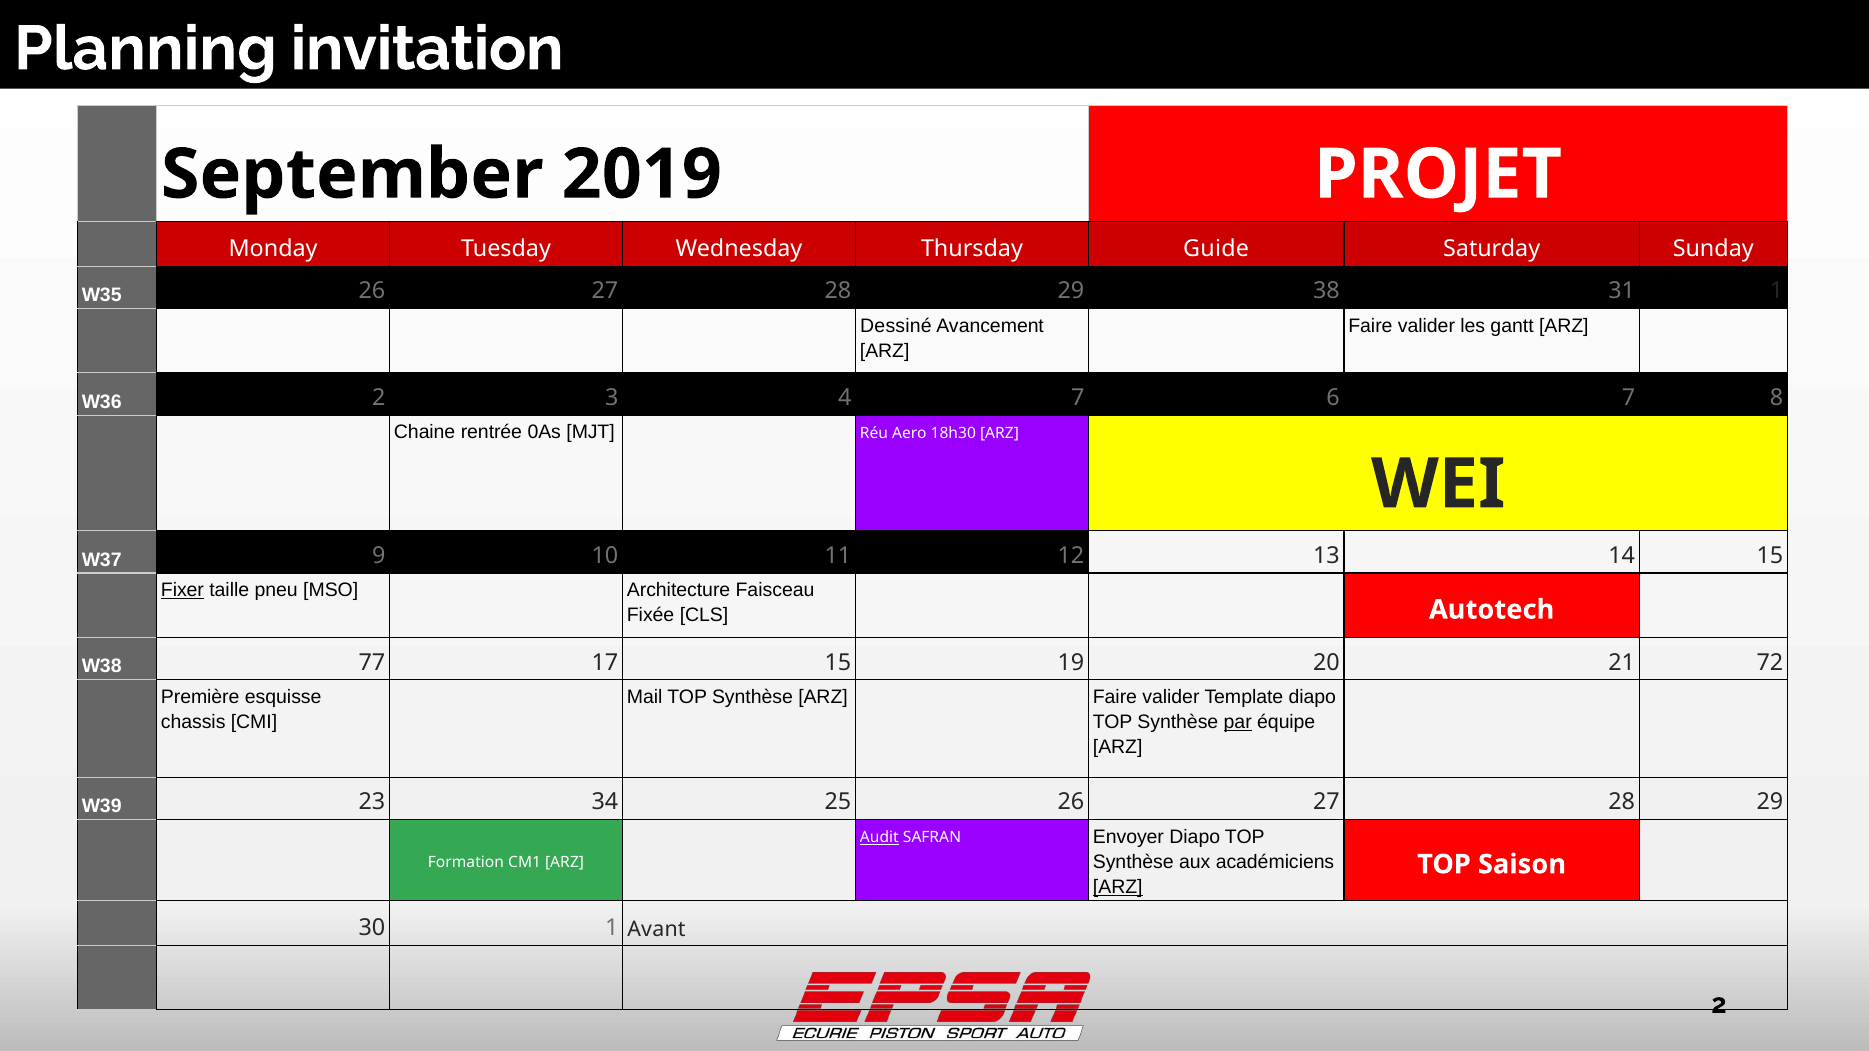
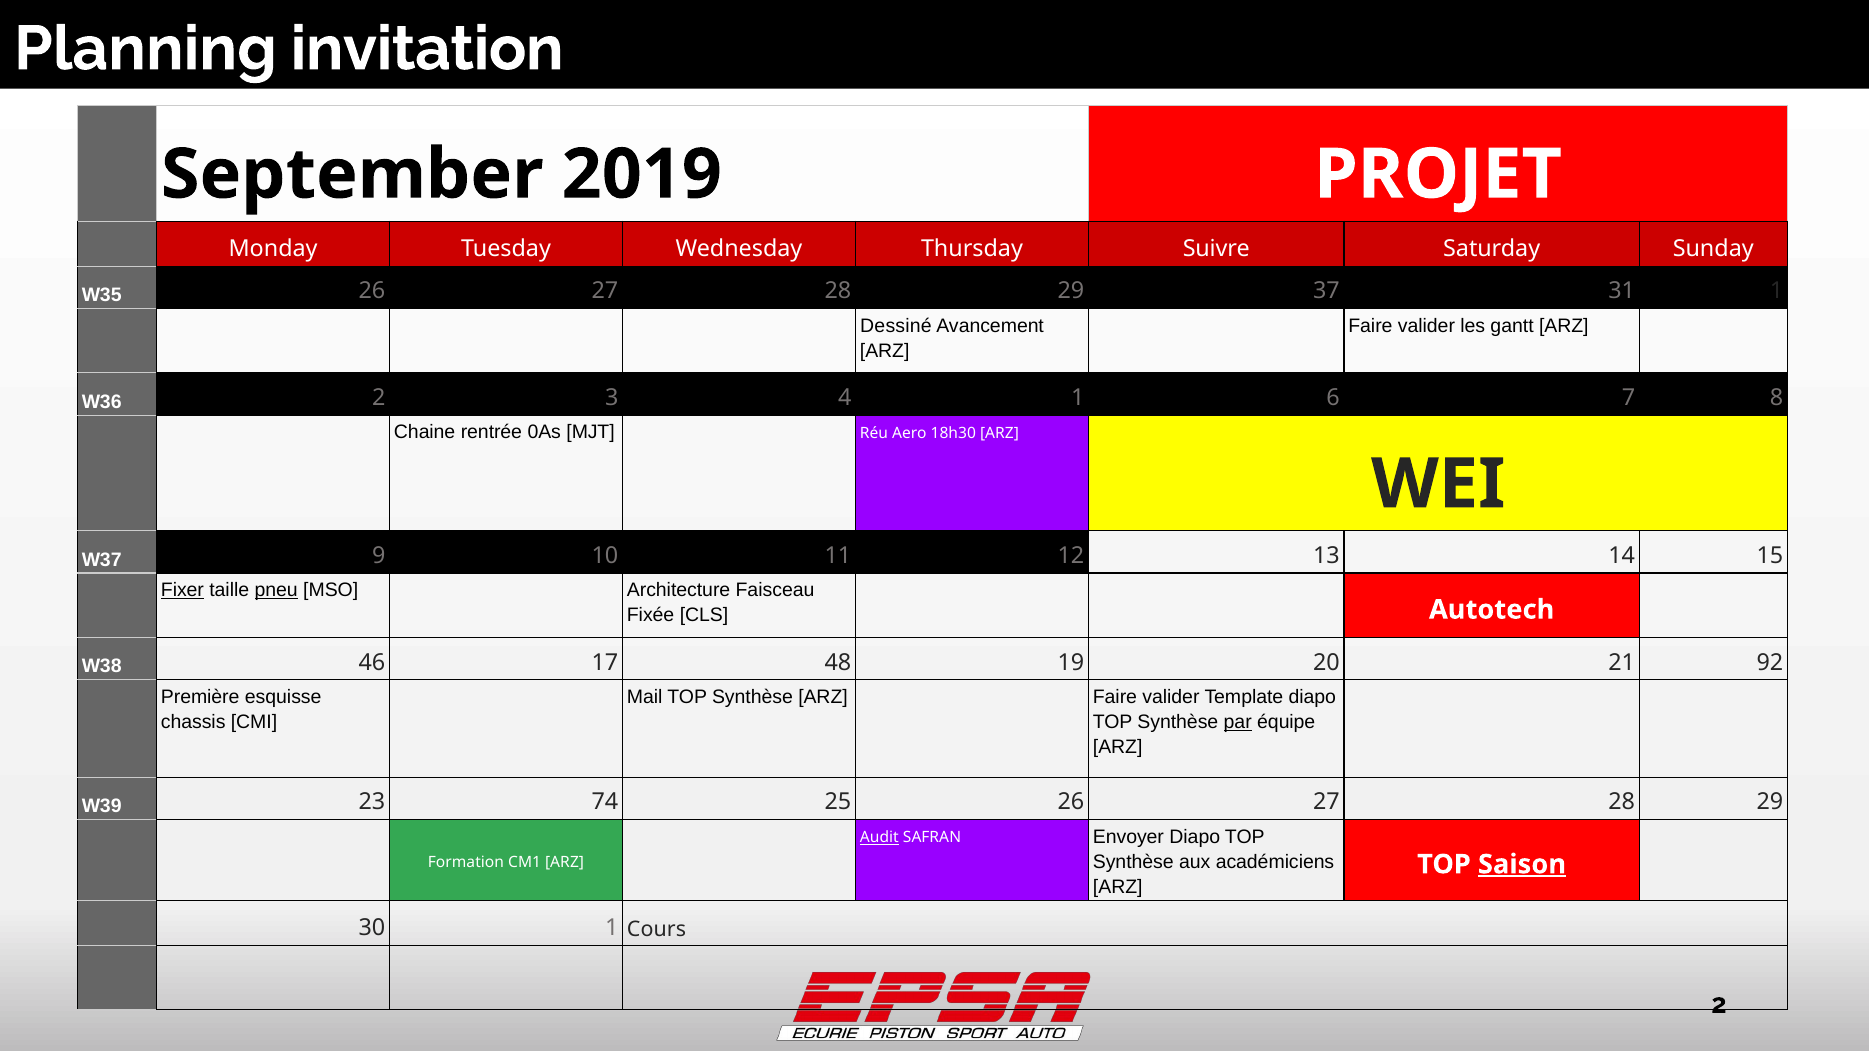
Guide: Guide -> Suivre
38: 38 -> 37
4 7: 7 -> 1
pneu underline: none -> present
77: 77 -> 46
17 15: 15 -> 48
72: 72 -> 92
34: 34 -> 74
Saison underline: none -> present
ARZ at (1118, 887) underline: present -> none
Avant: Avant -> Cours
